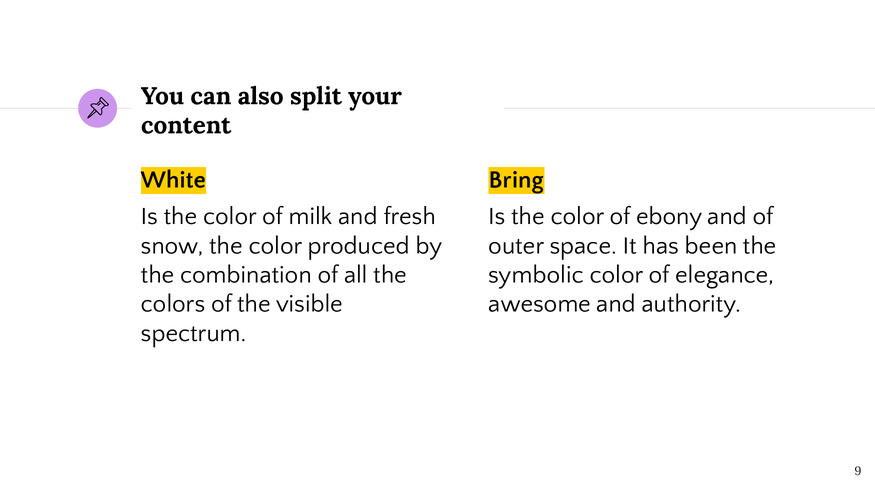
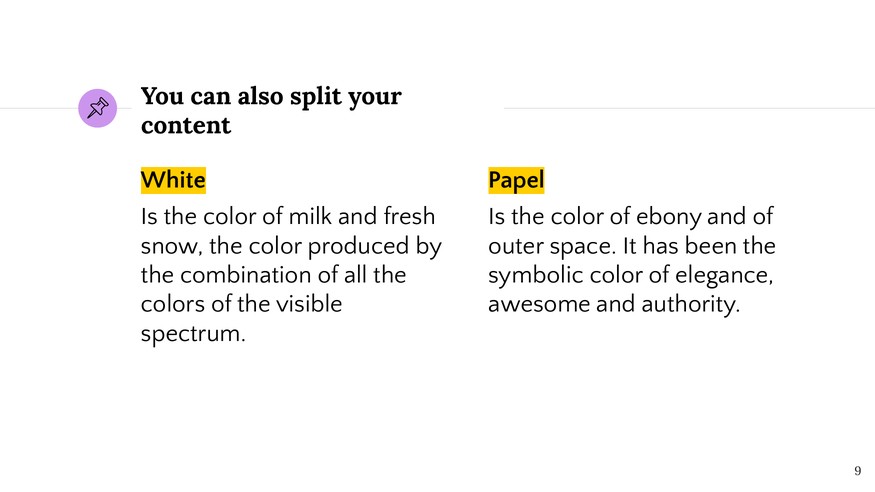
Bring: Bring -> Papel
